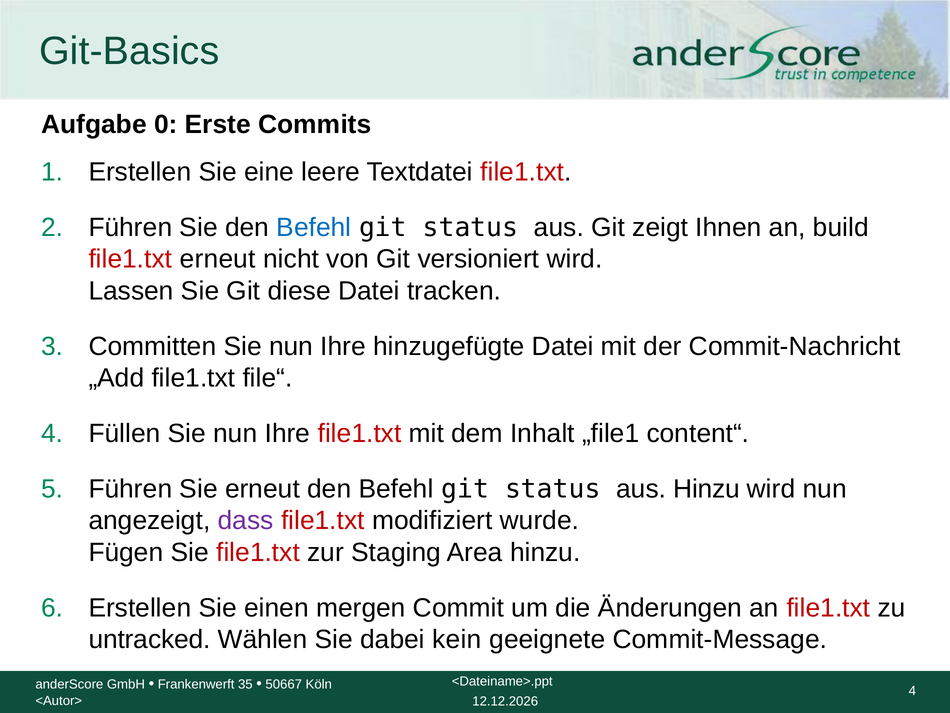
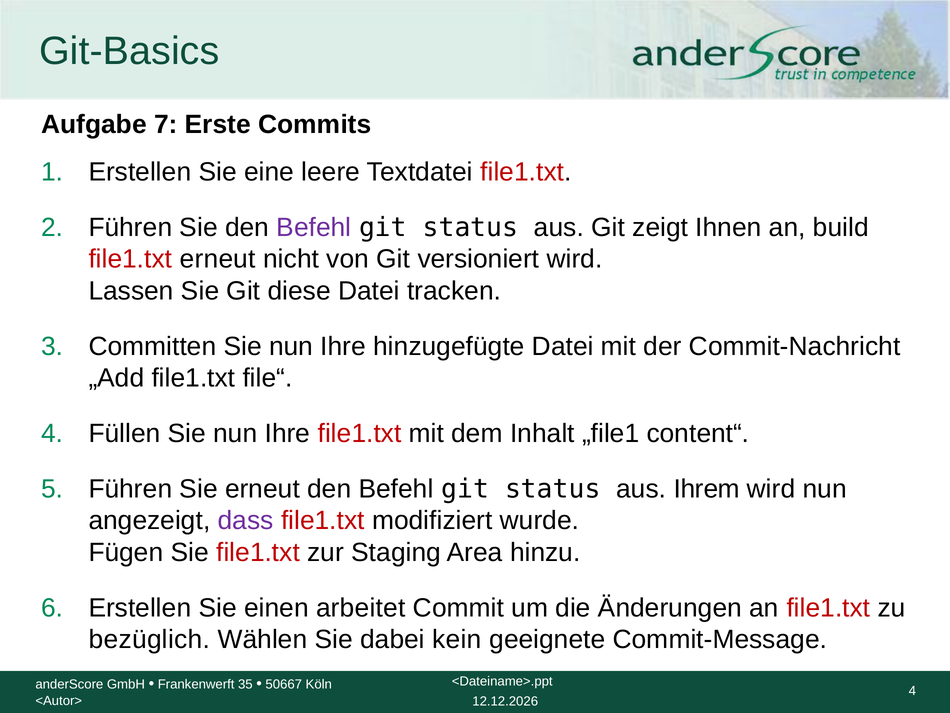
0: 0 -> 7
Befehl at (314, 227) colour: blue -> purple
aus Hinzu: Hinzu -> Ihrem
mergen: mergen -> arbeitet
untracked: untracked -> bezüglich
